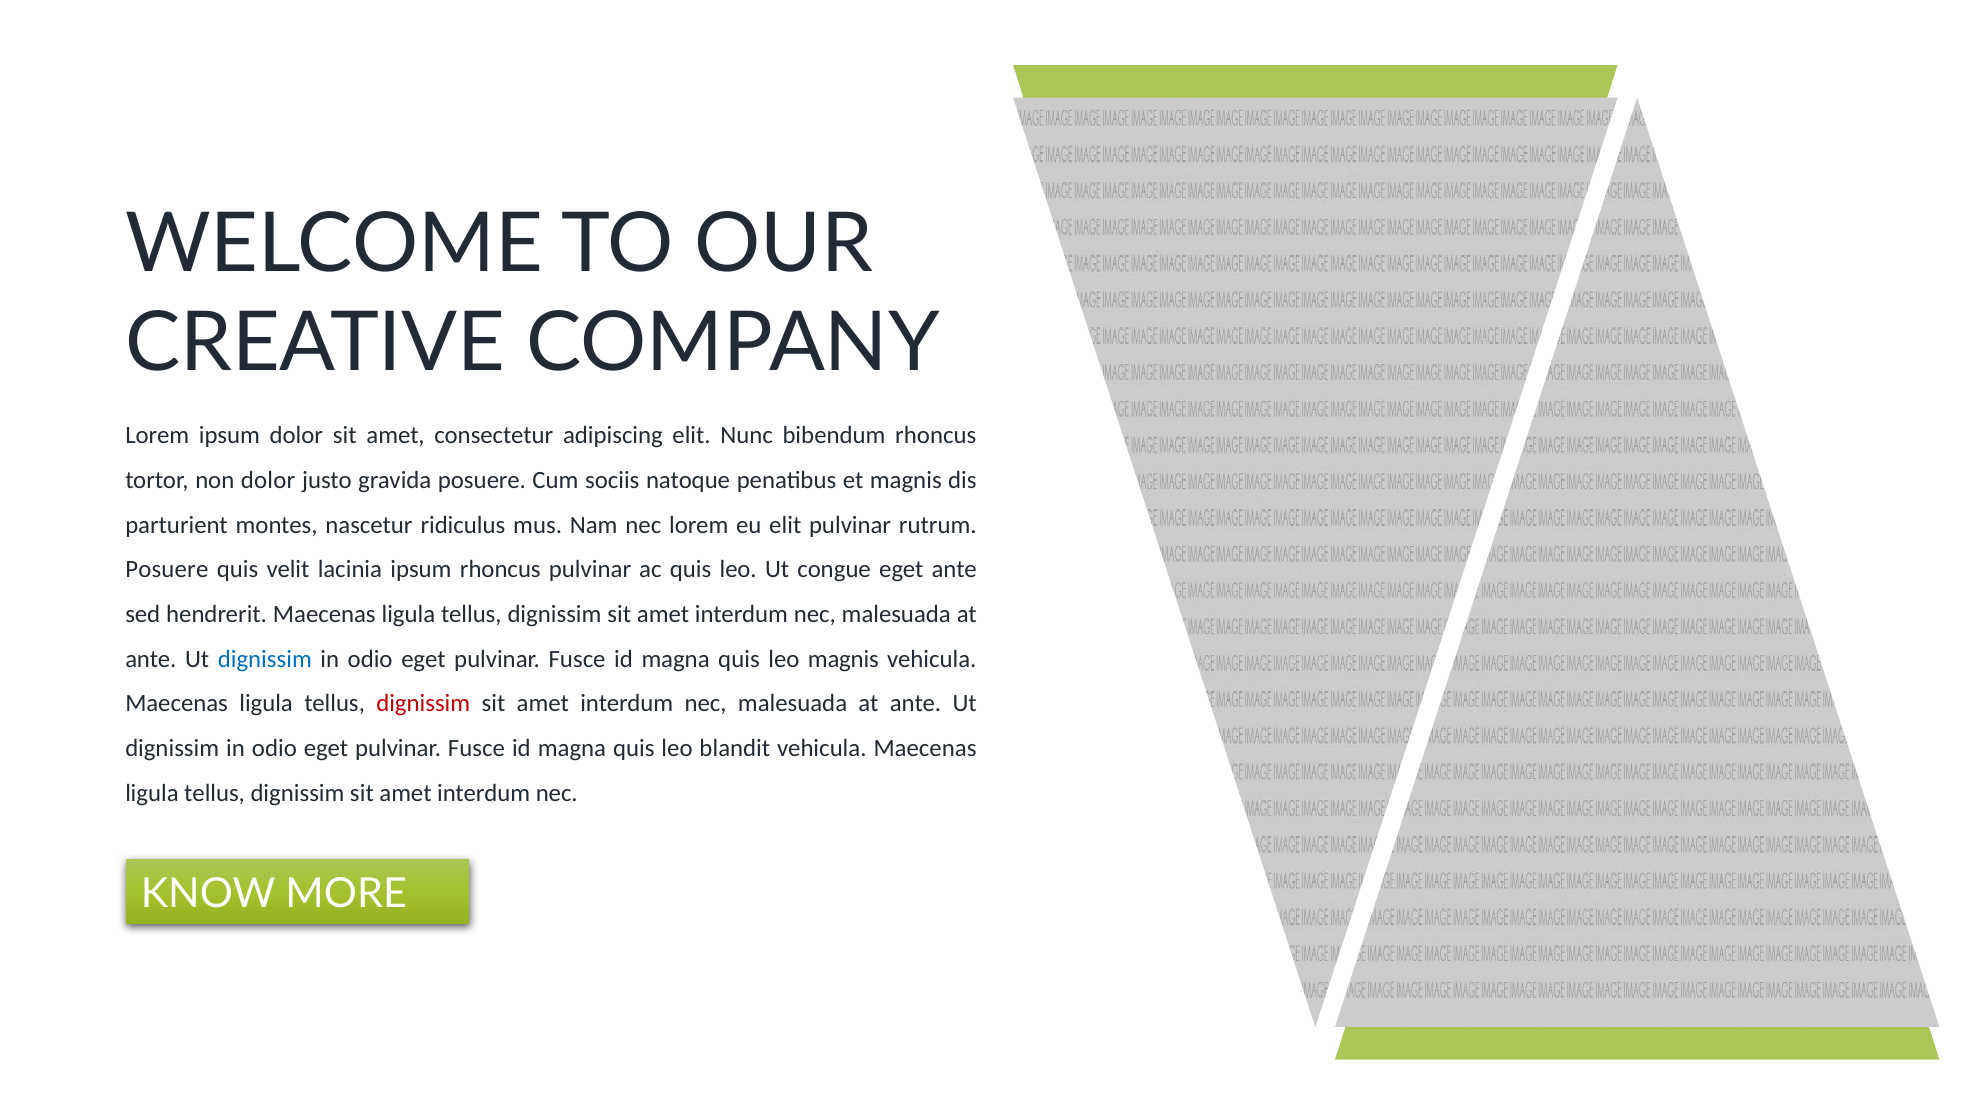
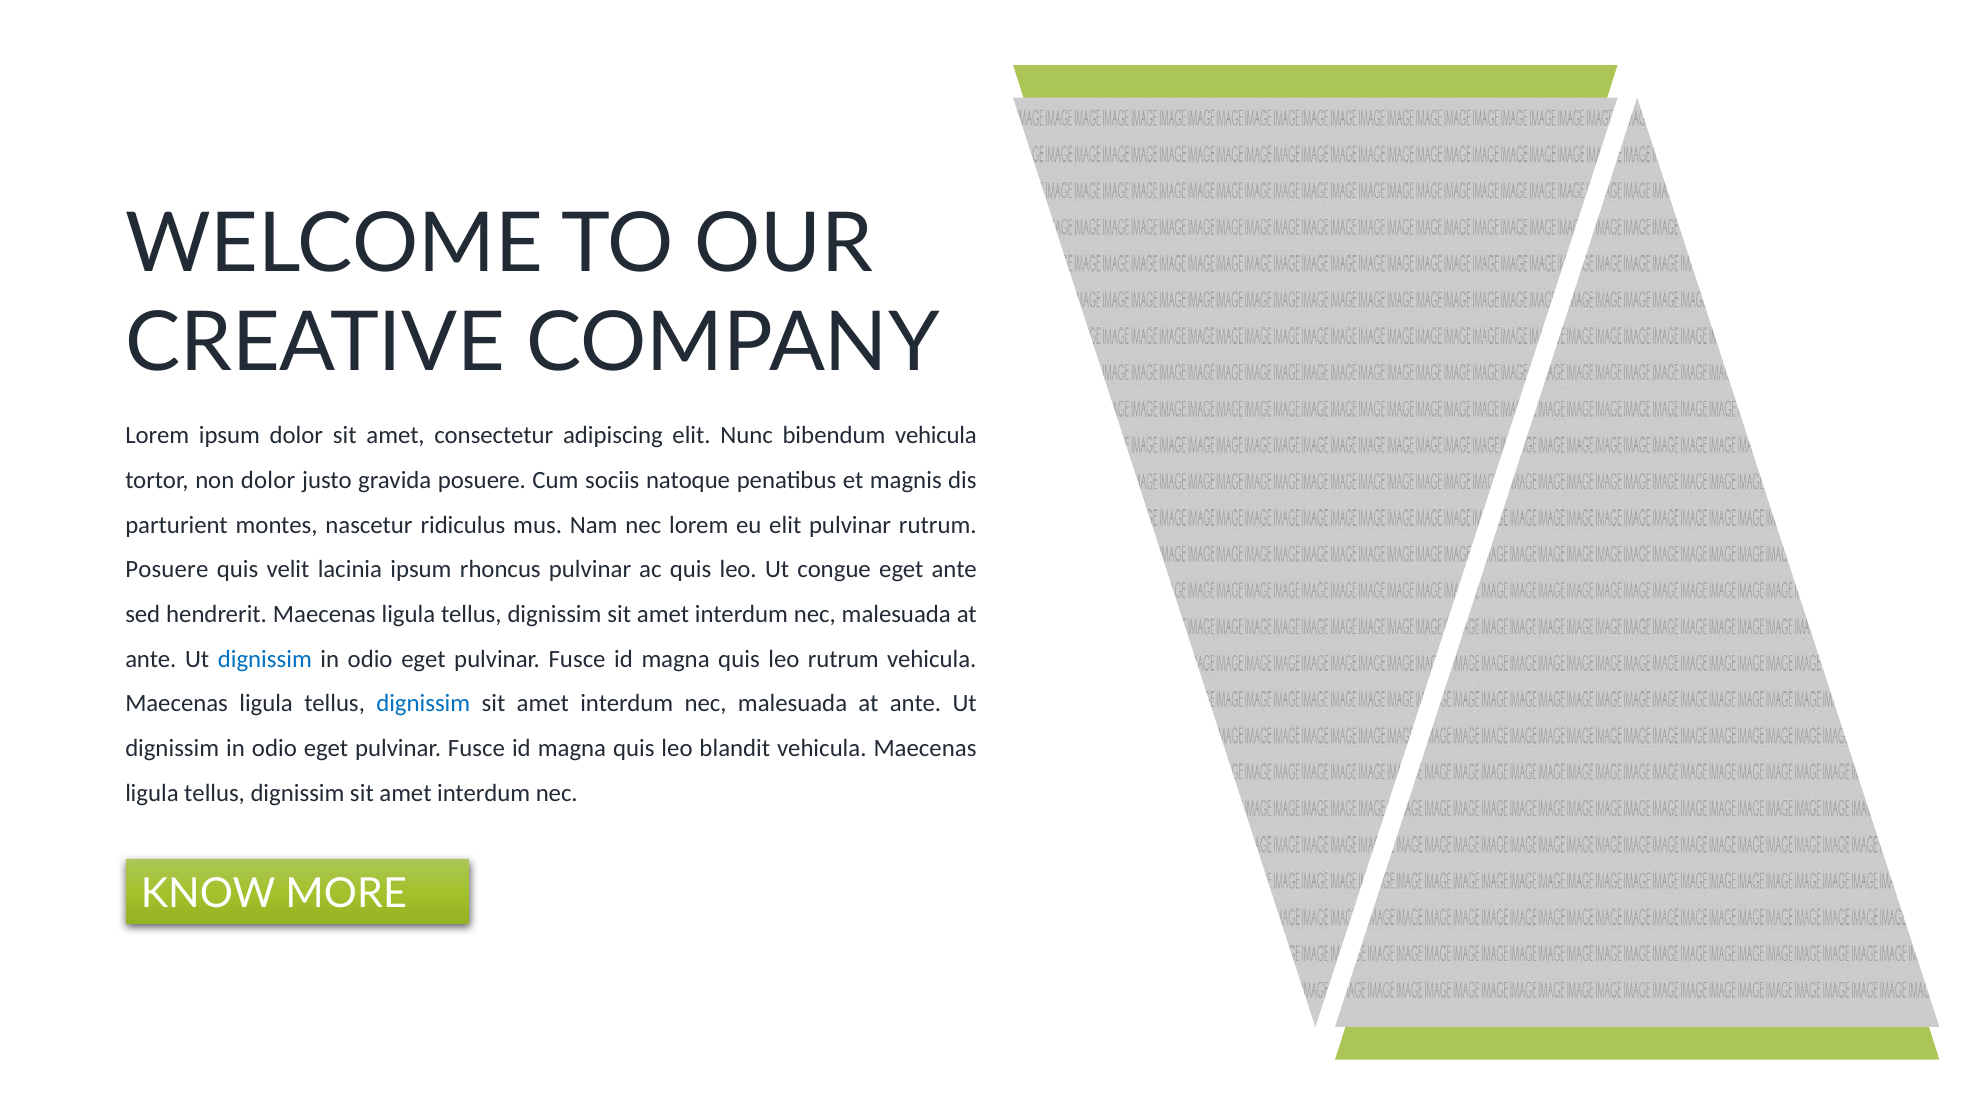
bibendum rhoncus: rhoncus -> vehicula
leo magnis: magnis -> rutrum
dignissim at (423, 704) colour: red -> blue
